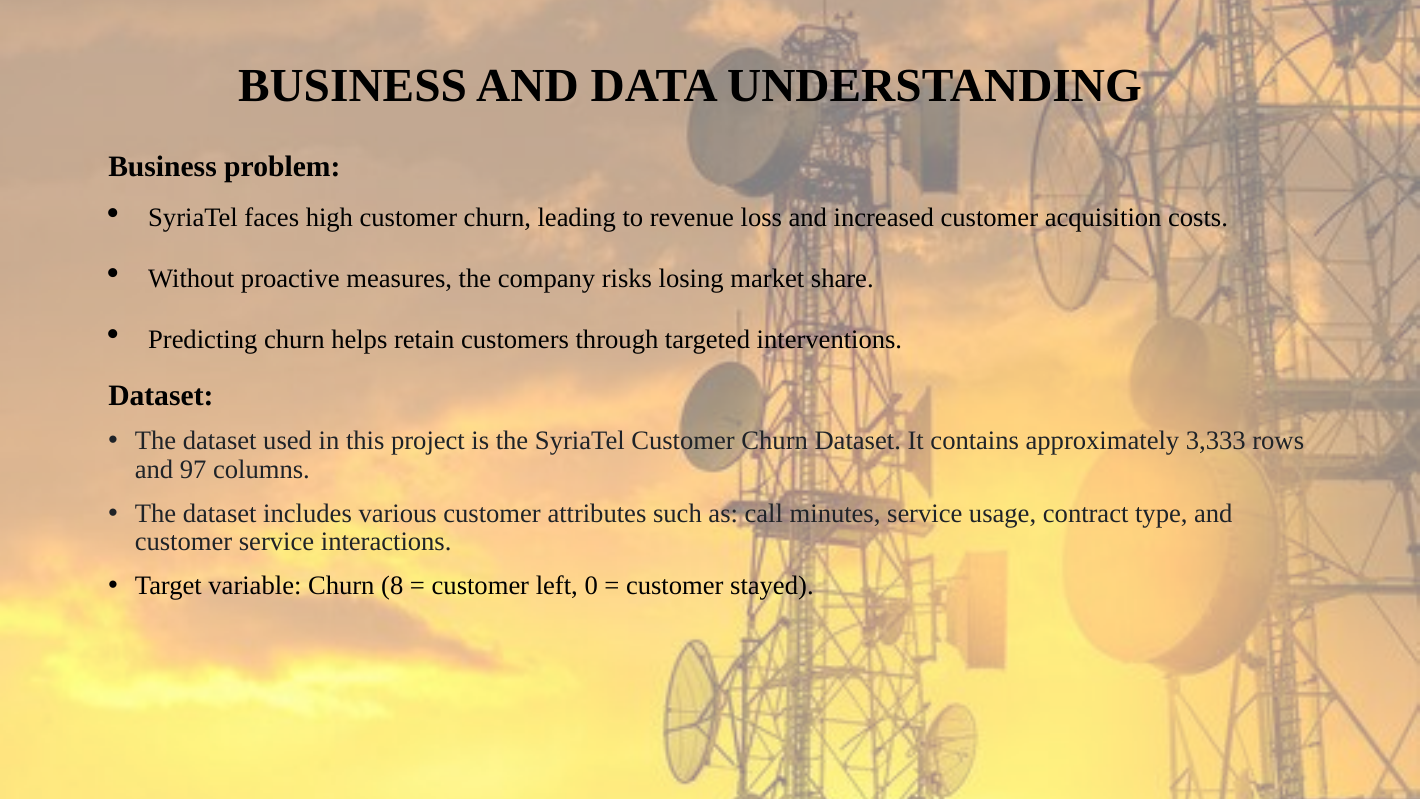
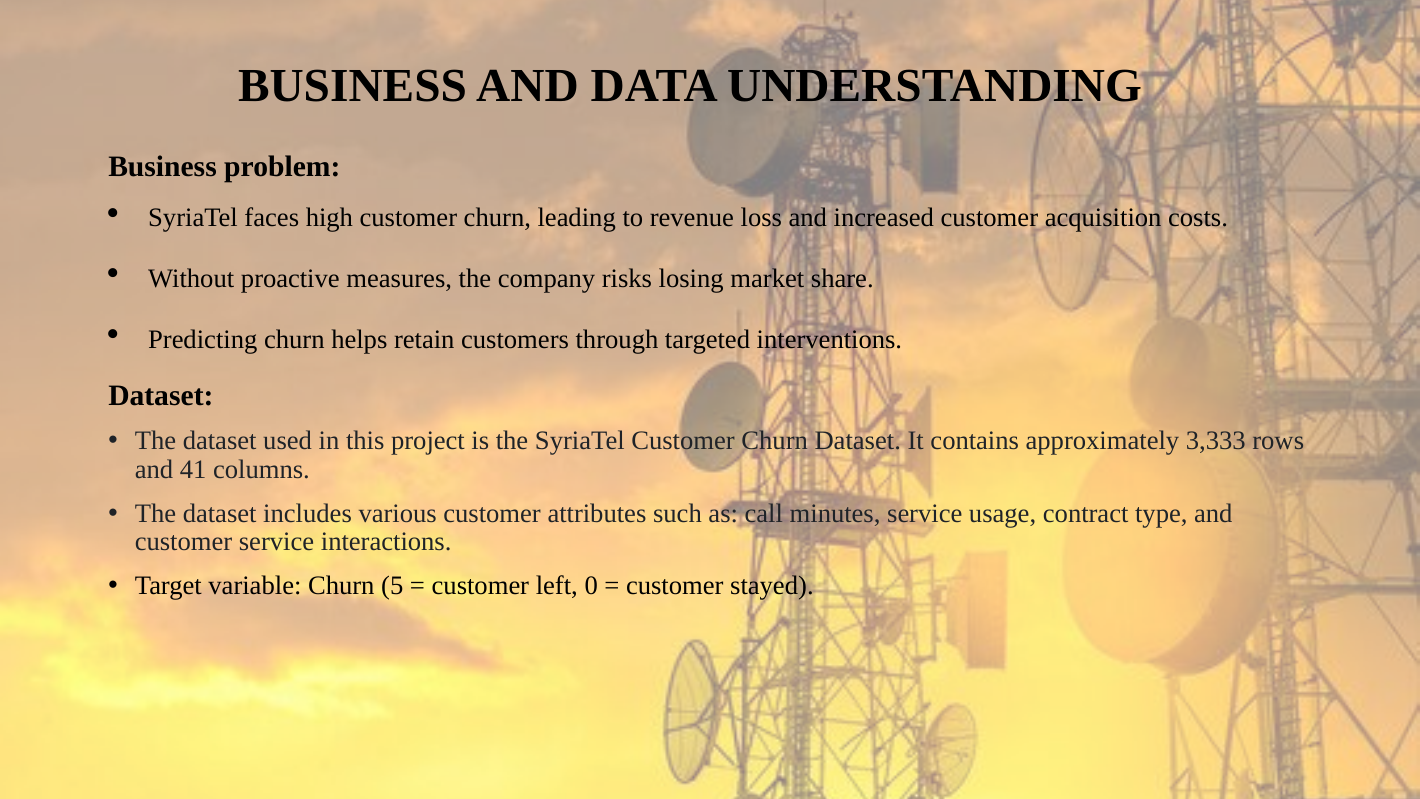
97: 97 -> 41
8: 8 -> 5
